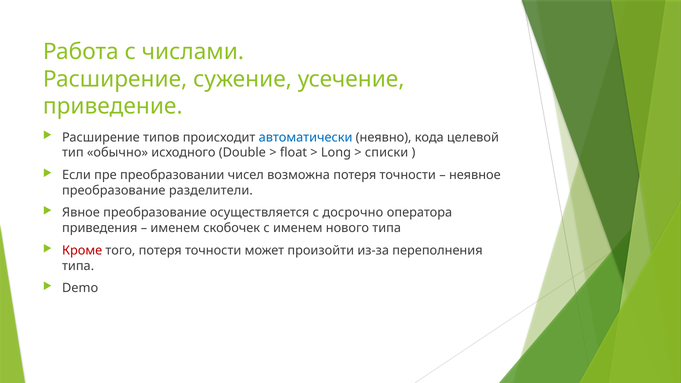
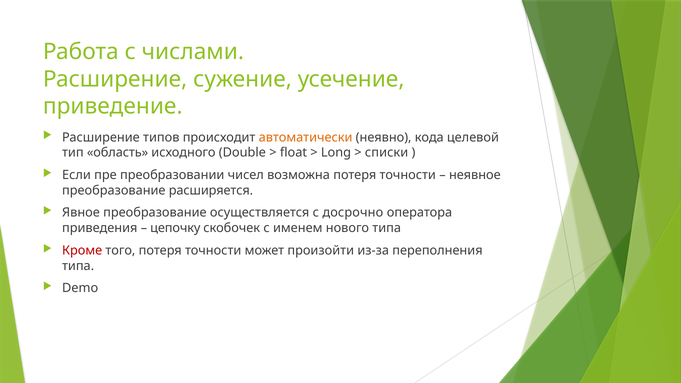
автоматически colour: blue -> orange
обычно: обычно -> область
разделители: разделители -> расширяется
именем at (175, 228): именем -> цепочку
